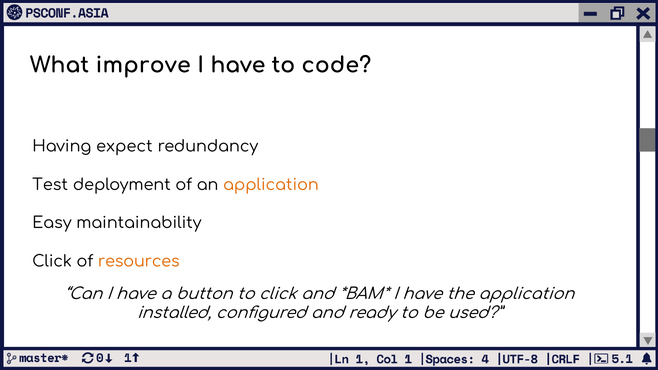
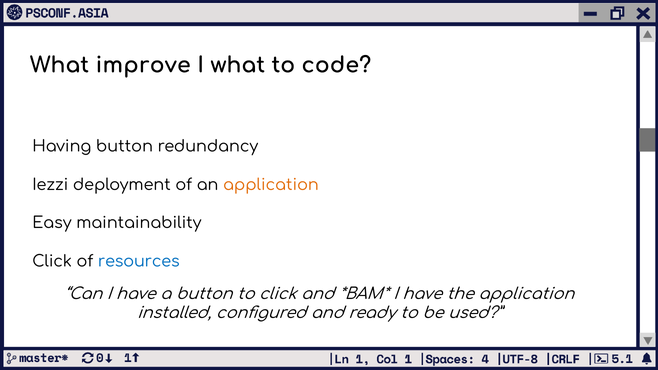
have at (238, 65): have -> what
Having expect: expect -> button
Test: Test -> Iezzi
resources colour: orange -> blue
